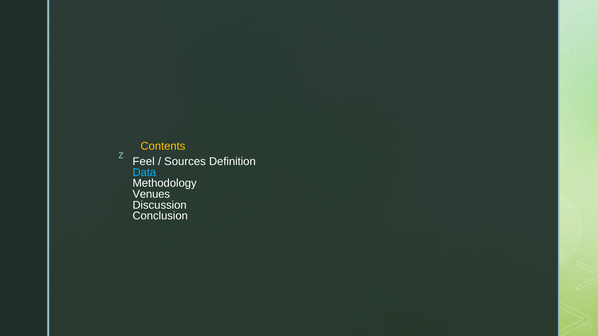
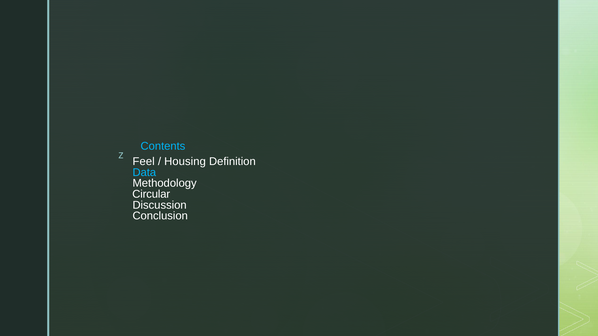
Contents colour: yellow -> light blue
Sources: Sources -> Housing
Venues: Venues -> Circular
